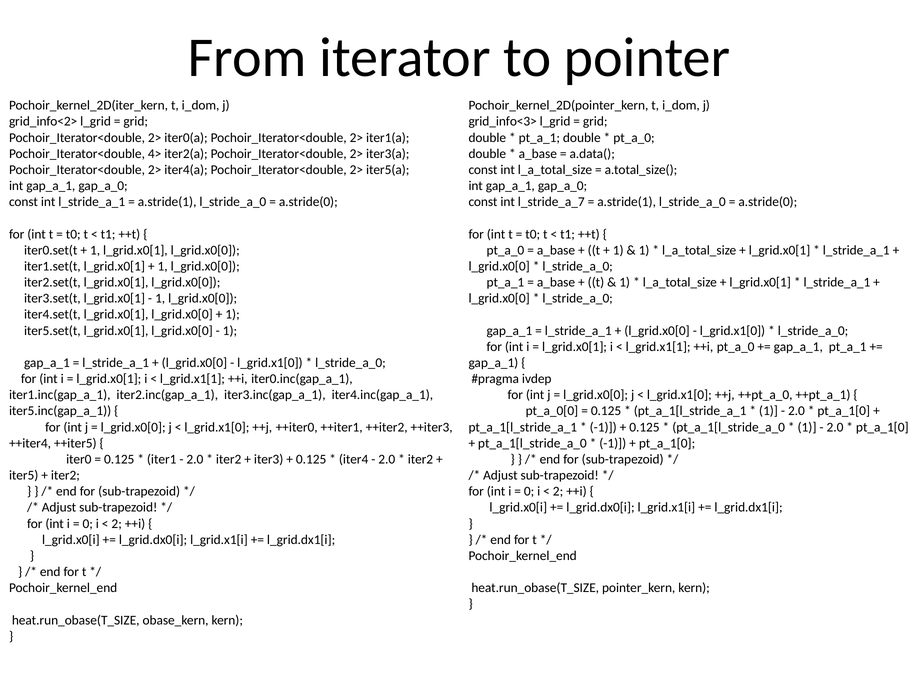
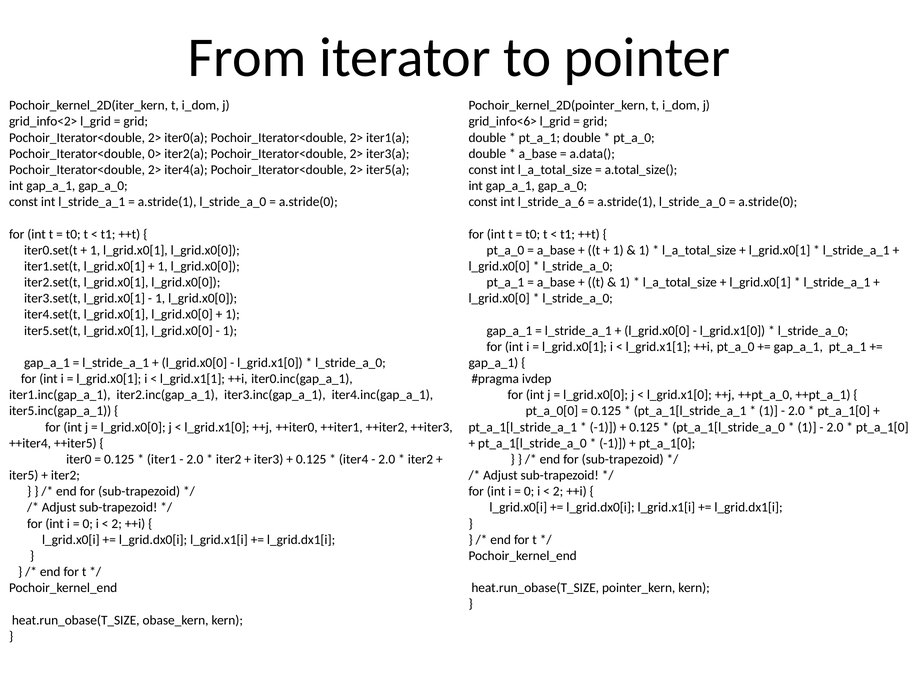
grid_info<3>: grid_info<3> -> grid_info<6>
4>: 4> -> 0>
l_stride_a_7: l_stride_a_7 -> l_stride_a_6
